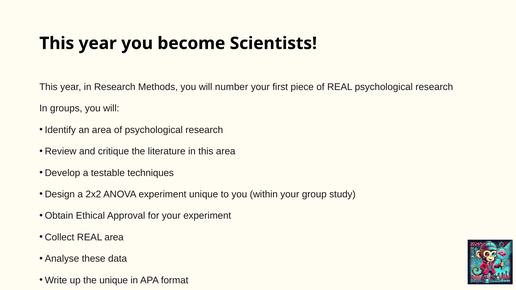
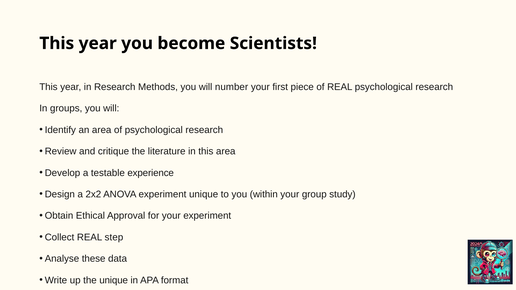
techniques: techniques -> experience
REAL area: area -> step
